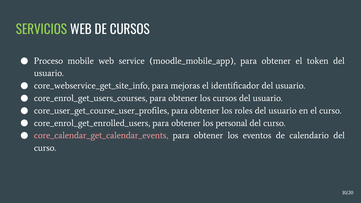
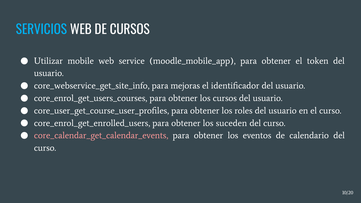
SERVICIOS colour: light green -> light blue
Proceso: Proceso -> Utilizar
personal: personal -> suceden
